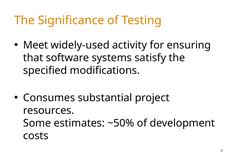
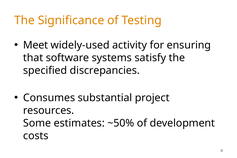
modifications: modifications -> discrepancies
